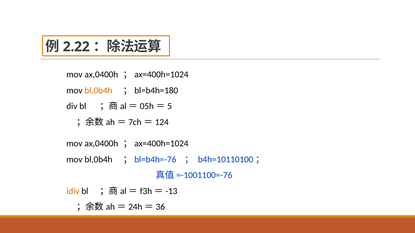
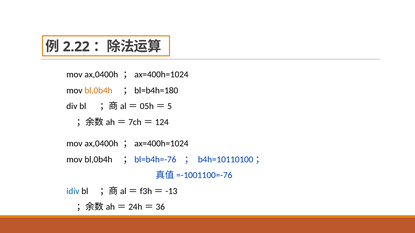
idiv colour: orange -> blue
